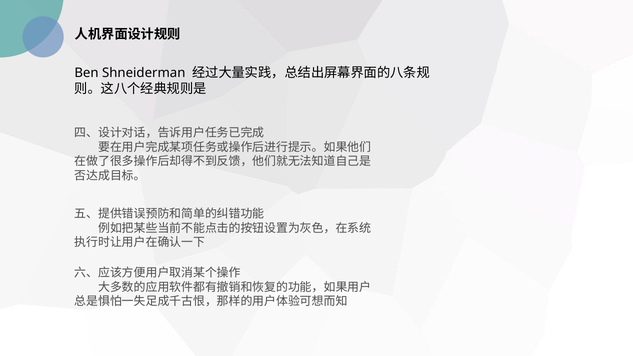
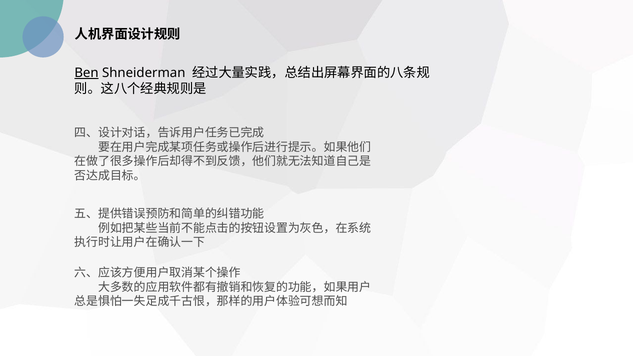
Ben underline: none -> present
